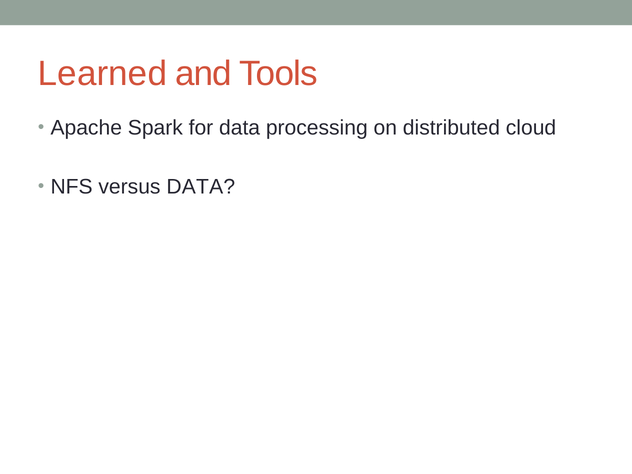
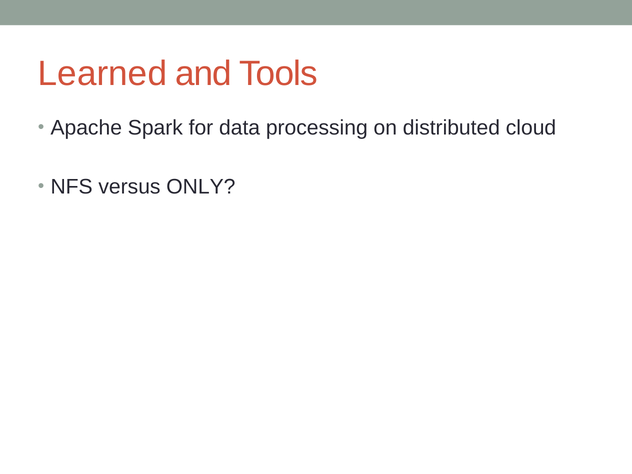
versus DATA: DATA -> ONLY
